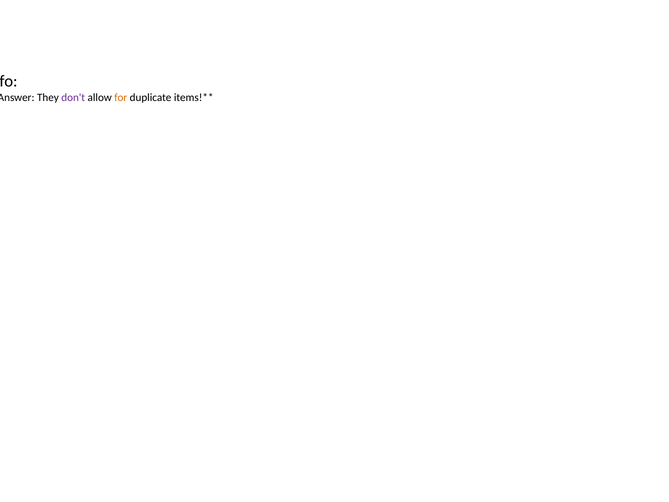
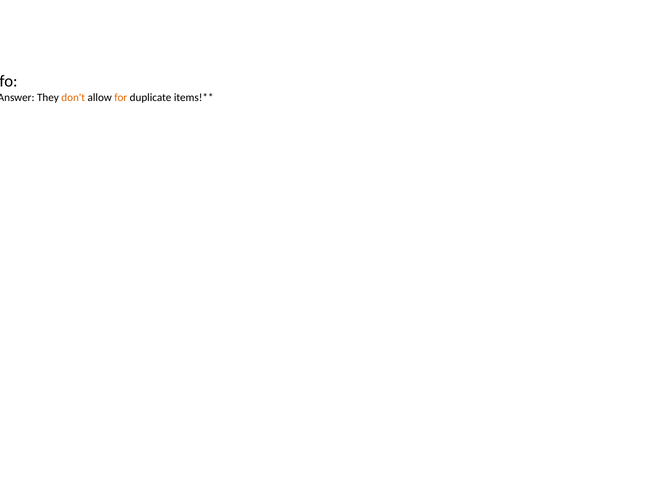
don't colour: purple -> orange
